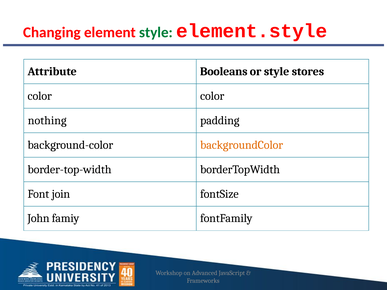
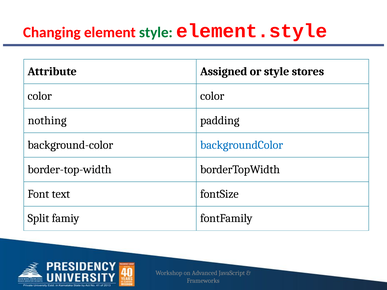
Booleans: Booleans -> Assigned
backgroundColor colour: orange -> blue
join: join -> text
John: John -> Split
